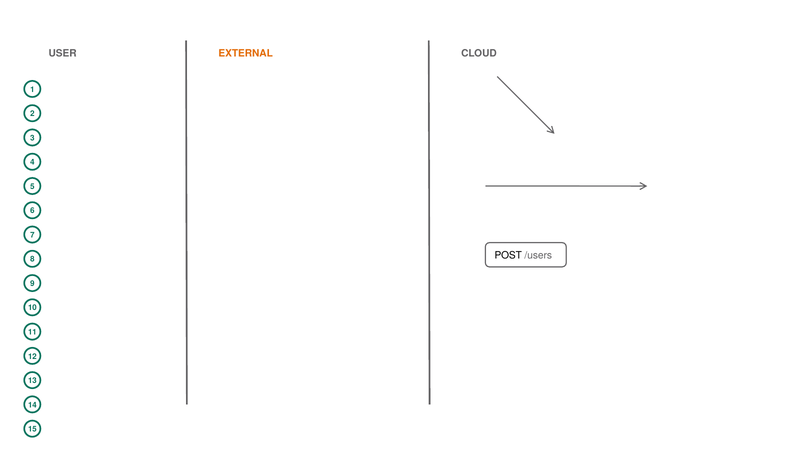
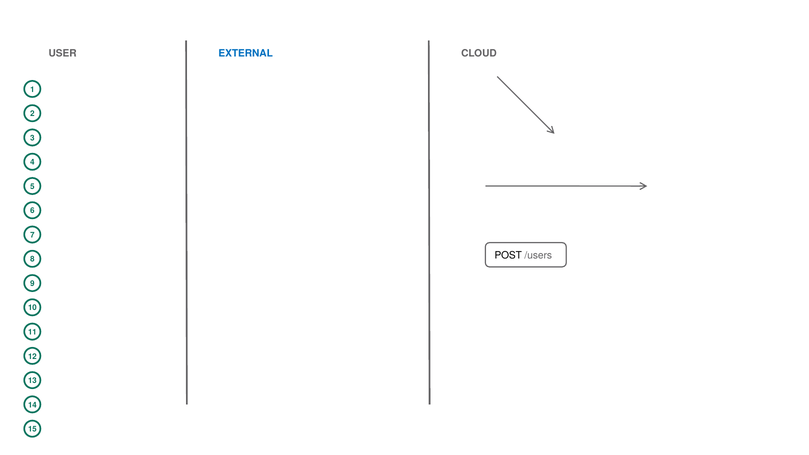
EXTERNAL colour: orange -> blue
